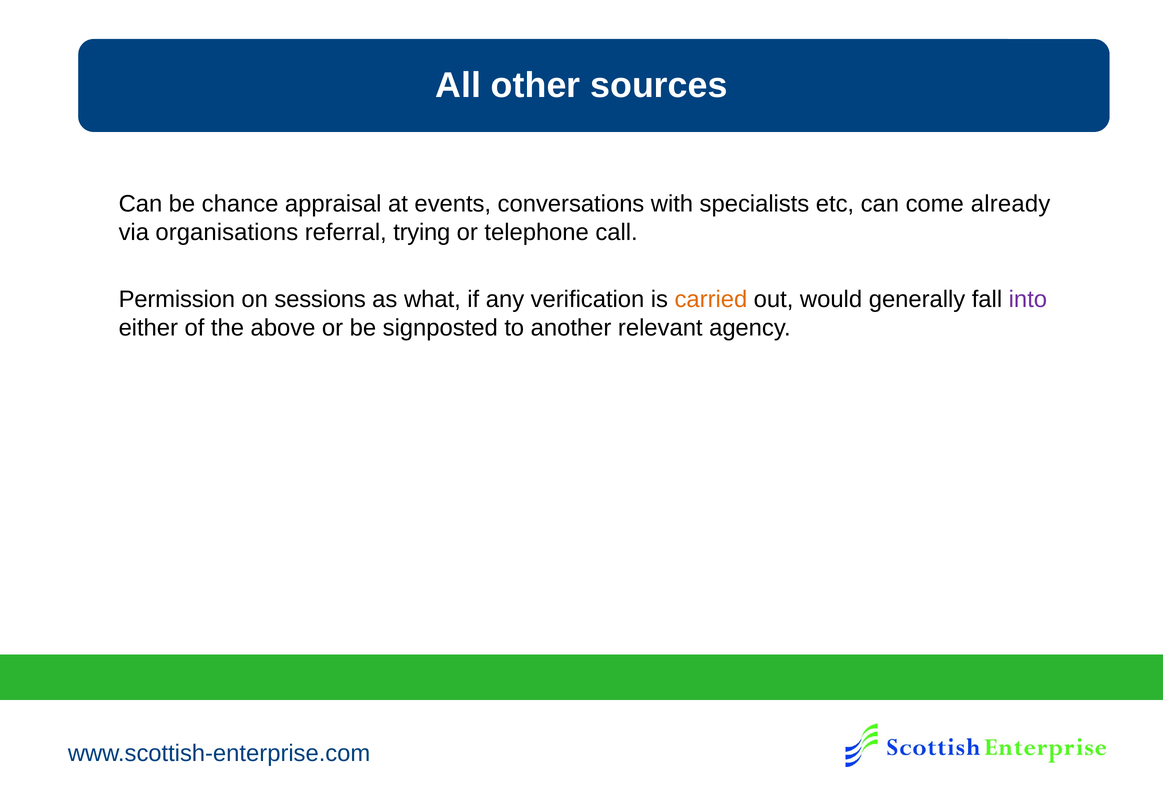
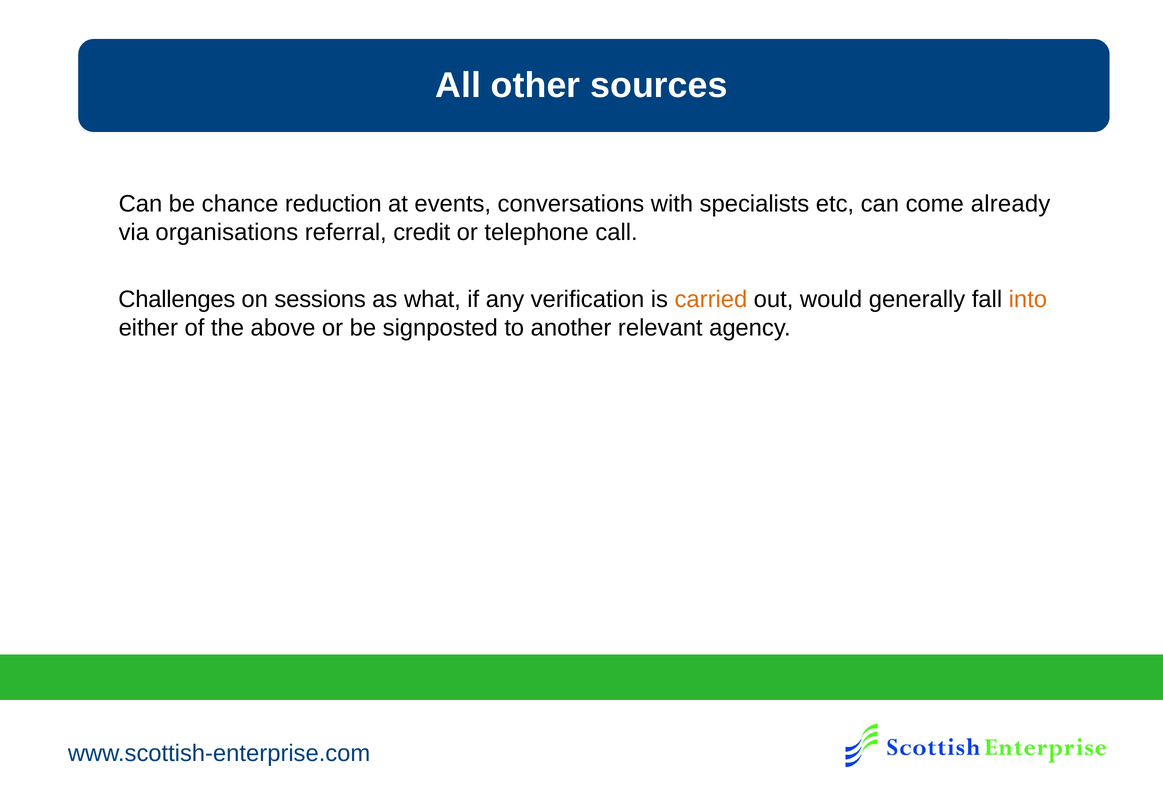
appraisal: appraisal -> reduction
trying: trying -> credit
Permission: Permission -> Challenges
into colour: purple -> orange
